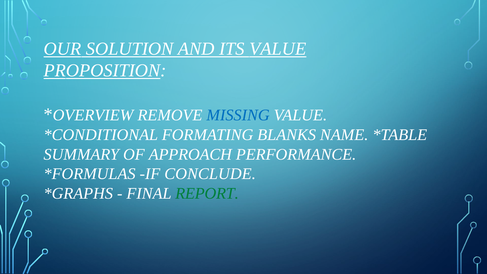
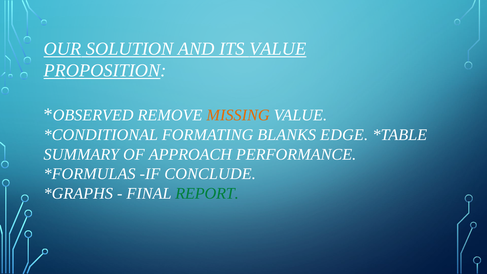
OVERVIEW: OVERVIEW -> OBSERVED
MISSING colour: blue -> orange
NAME: NAME -> EDGE
